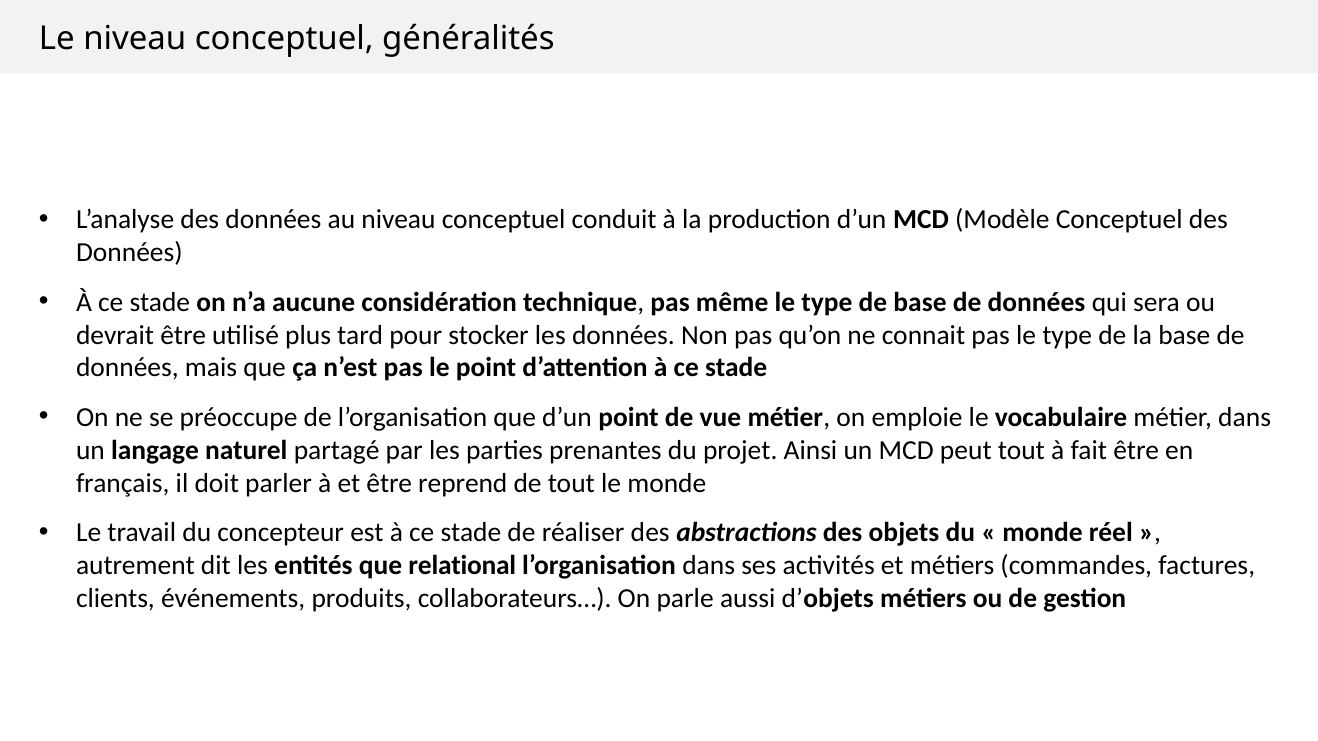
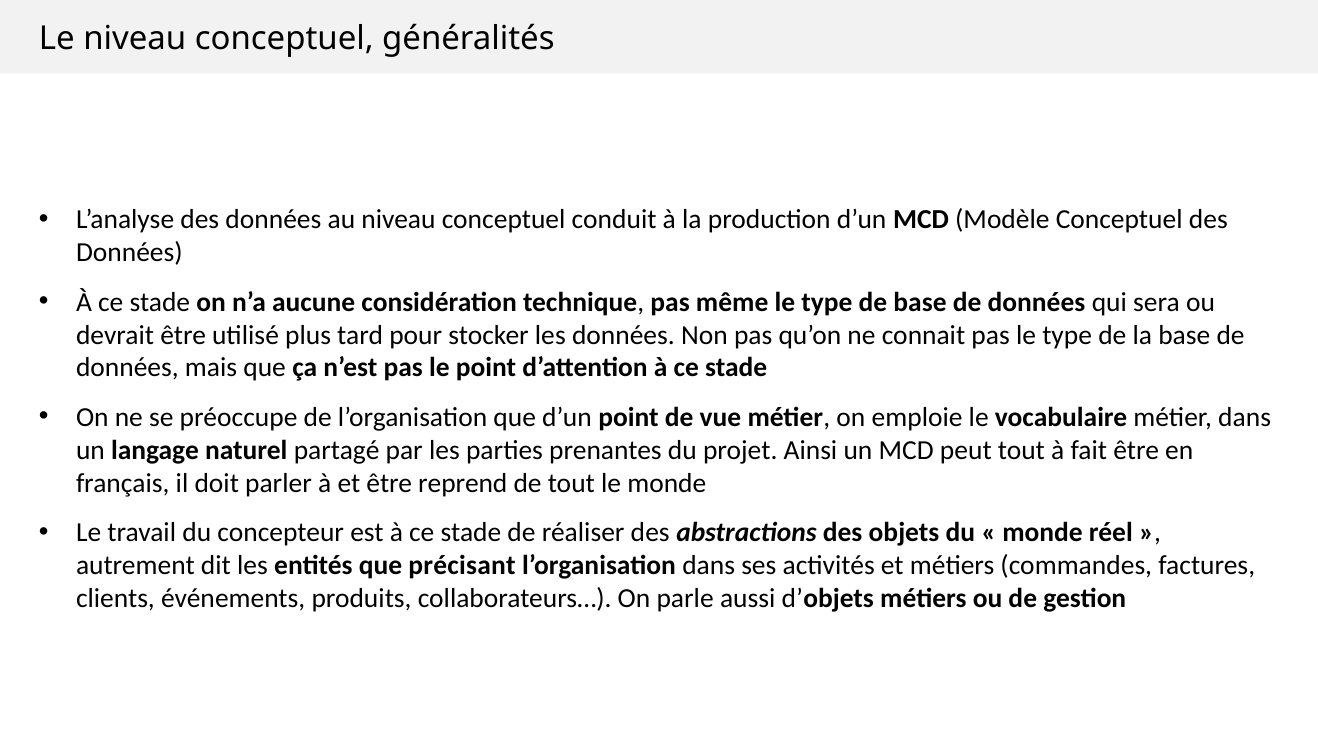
relational: relational -> précisant
